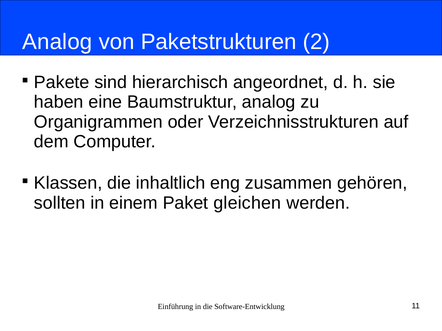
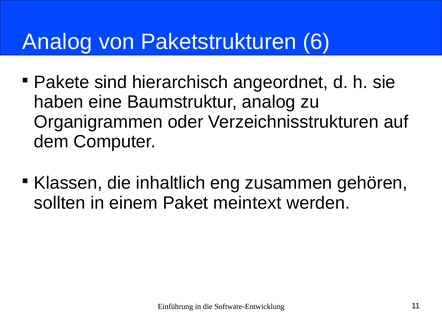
2: 2 -> 6
gleichen: gleichen -> meintext
